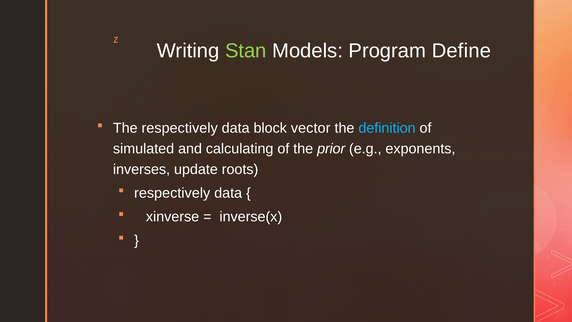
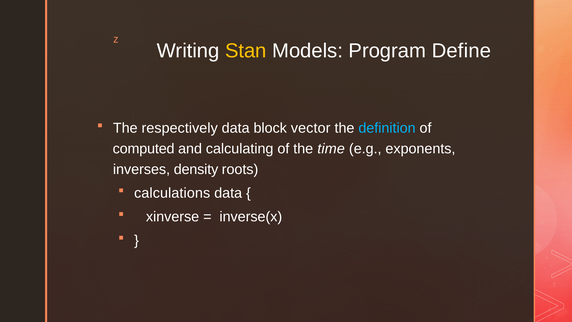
Stan colour: light green -> yellow
simulated: simulated -> computed
prior: prior -> time
update: update -> density
respectively at (172, 193): respectively -> calculations
